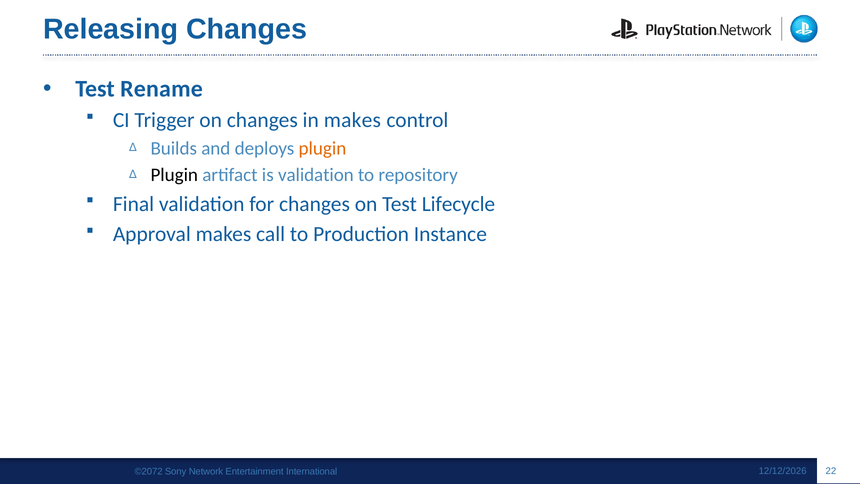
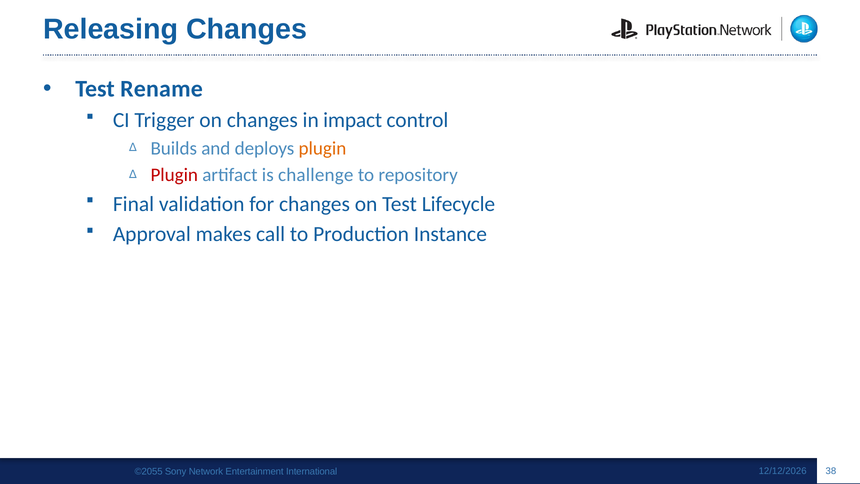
in makes: makes -> impact
Plugin at (174, 175) colour: black -> red
is validation: validation -> challenge
©2072: ©2072 -> ©2055
22: 22 -> 38
